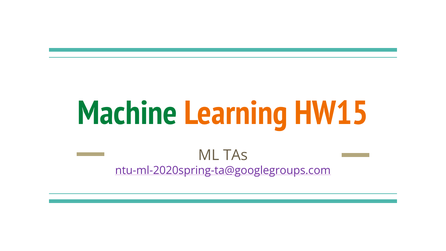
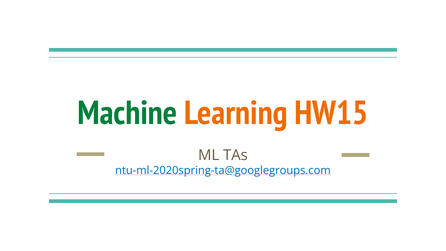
ntu-ml-2020spring-ta@googlegroups.com colour: purple -> blue
